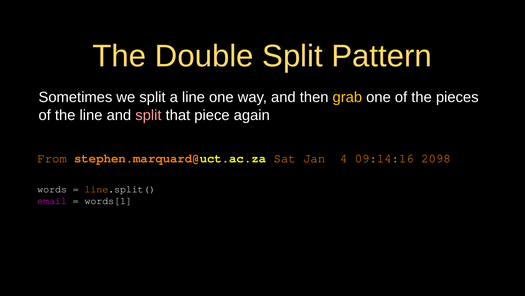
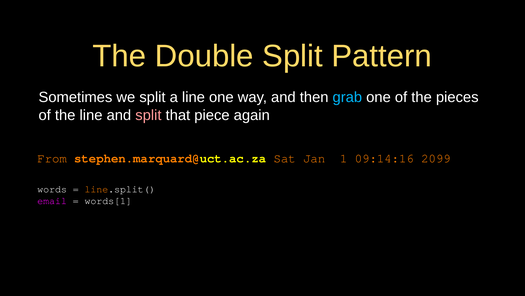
grab colour: yellow -> light blue
4: 4 -> 1
2098: 2098 -> 2099
